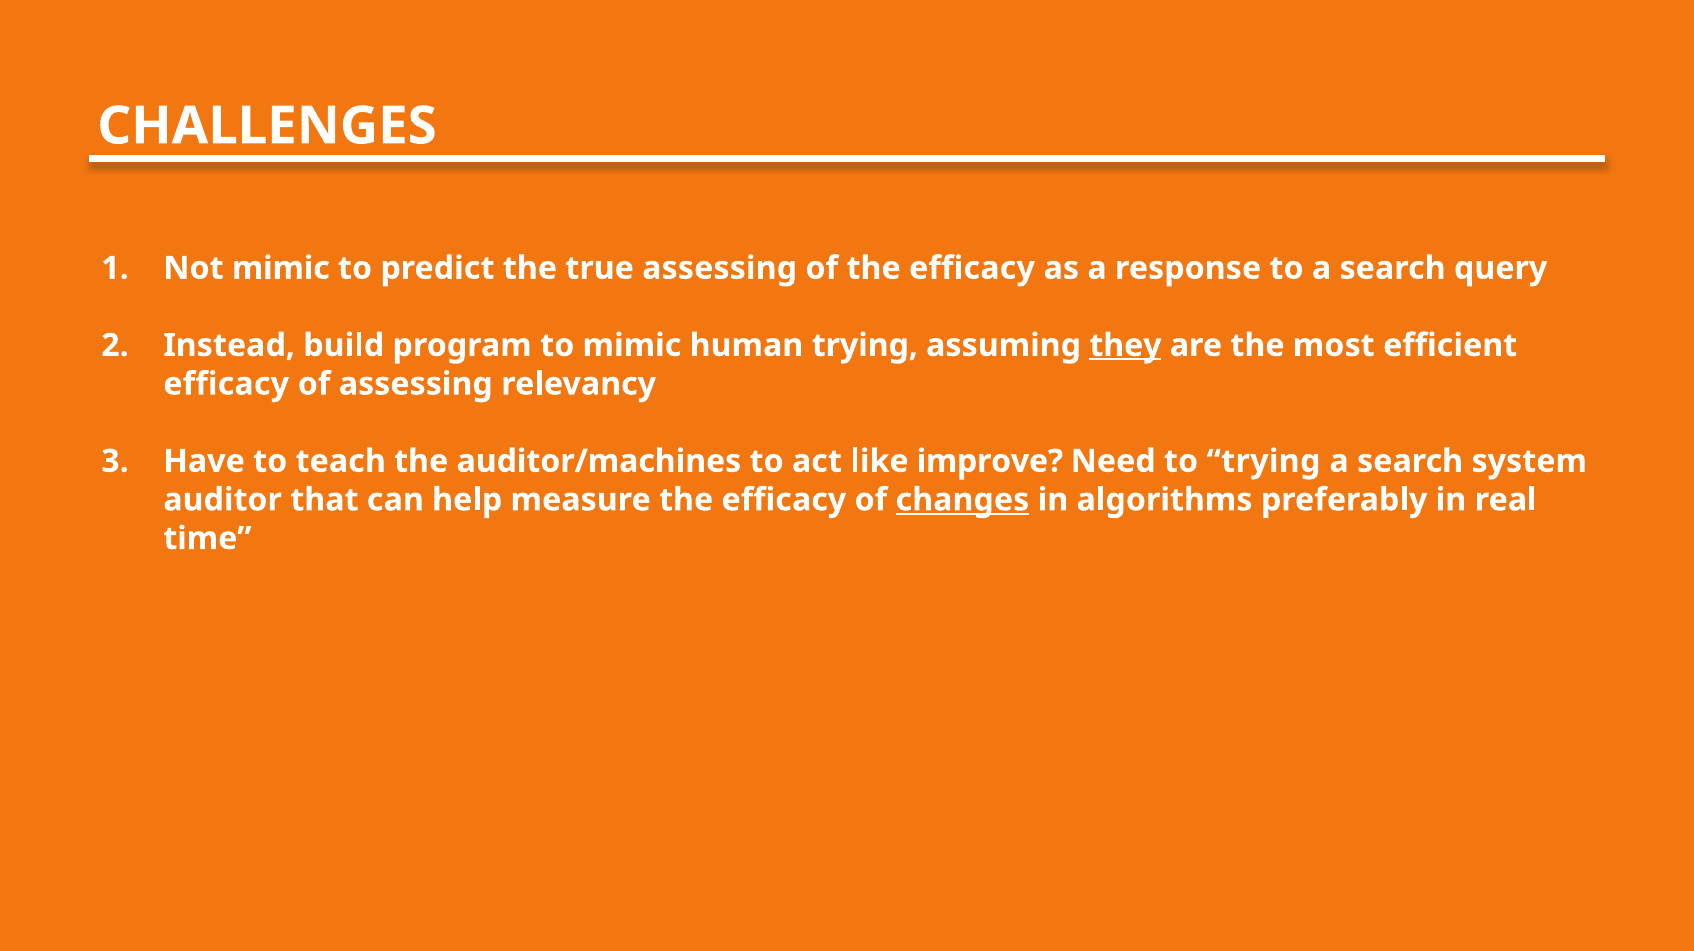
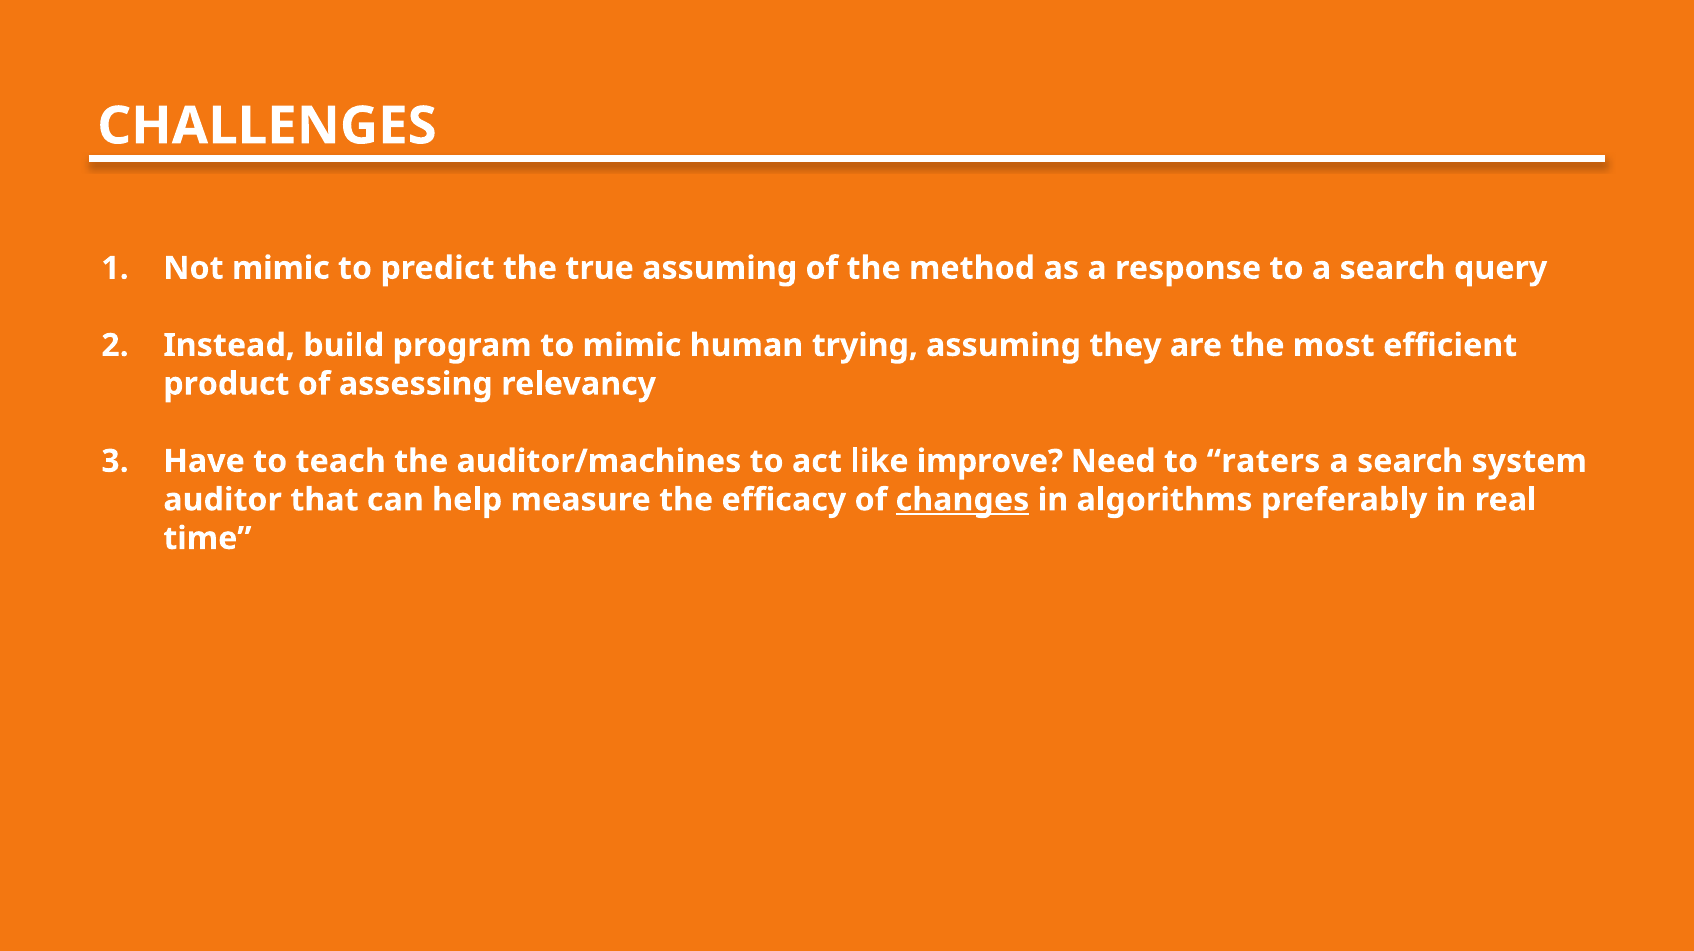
true assessing: assessing -> assuming
of the efficacy: efficacy -> method
they underline: present -> none
efficacy at (226, 384): efficacy -> product
to trying: trying -> raters
